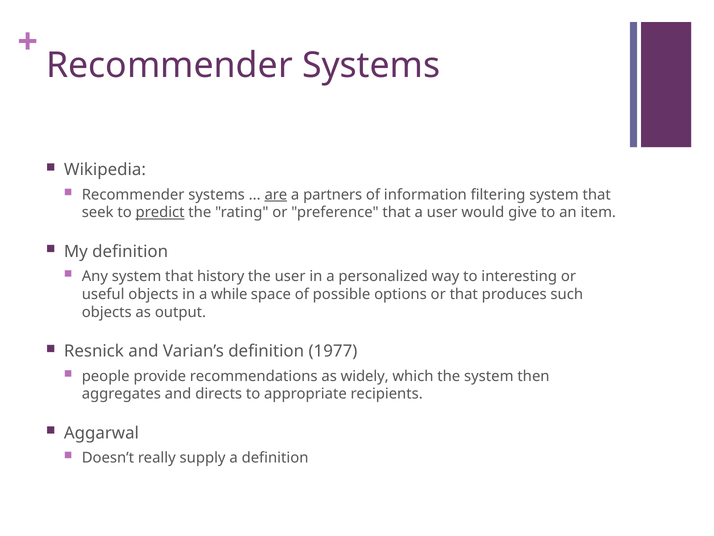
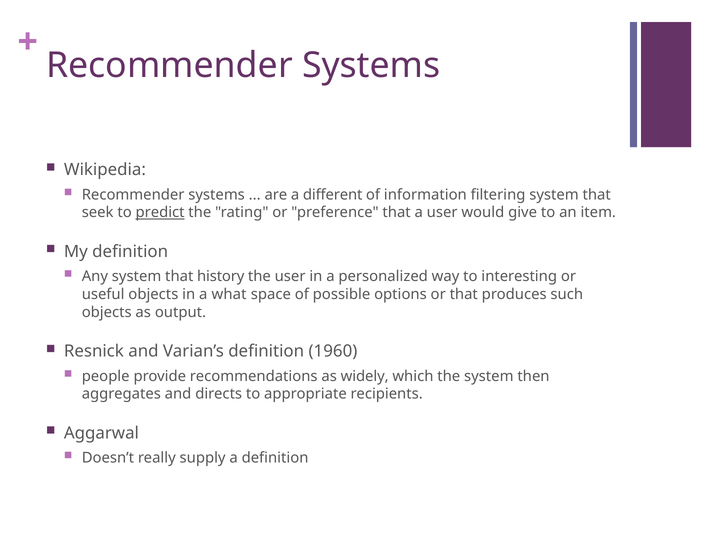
are underline: present -> none
partners: partners -> different
while: while -> what
1977: 1977 -> 1960
